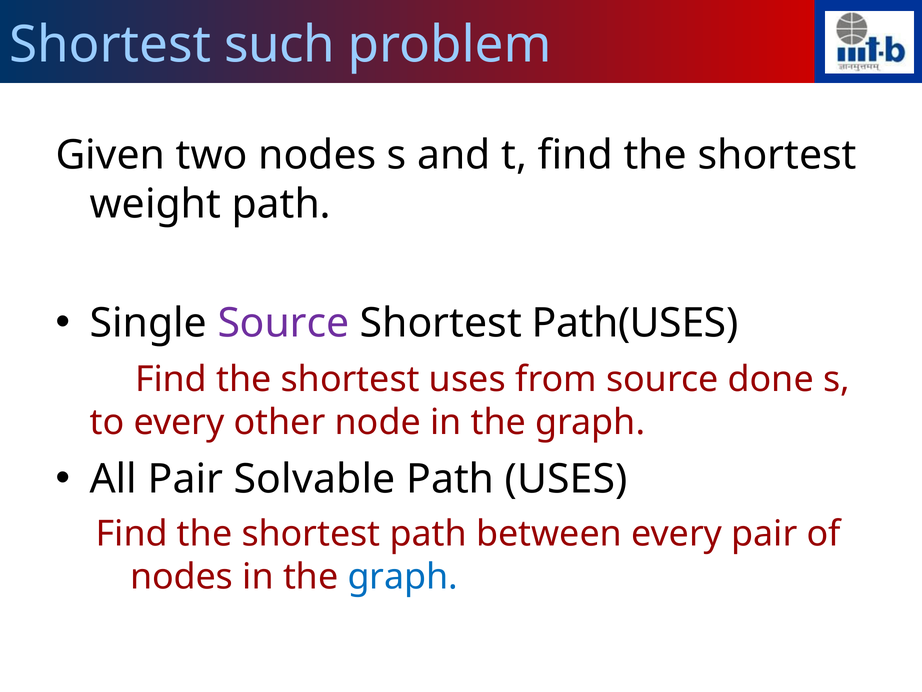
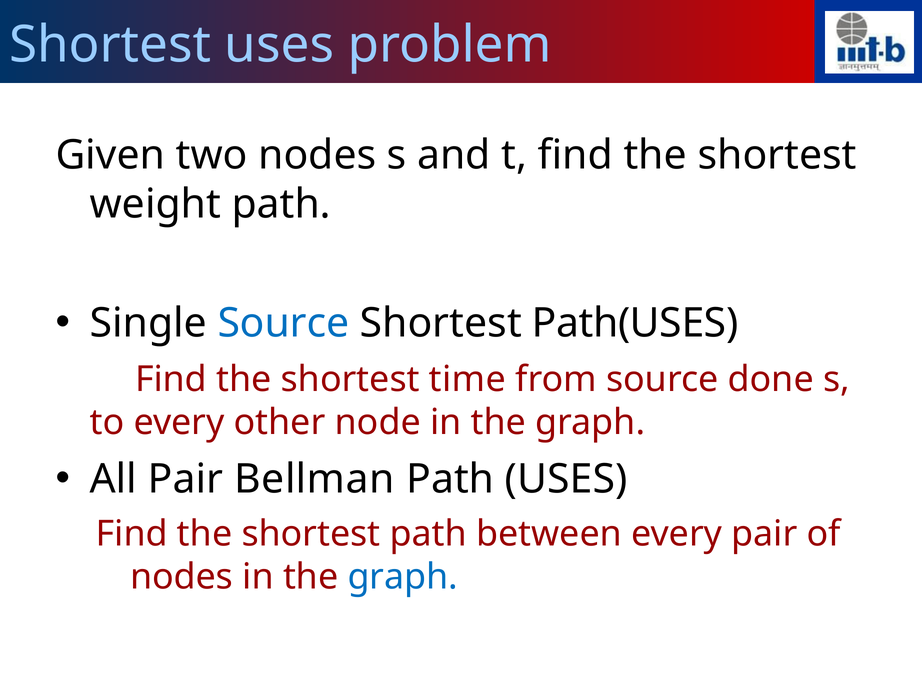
Shortest such: such -> uses
Source at (283, 323) colour: purple -> blue
shortest uses: uses -> time
Solvable: Solvable -> Bellman
